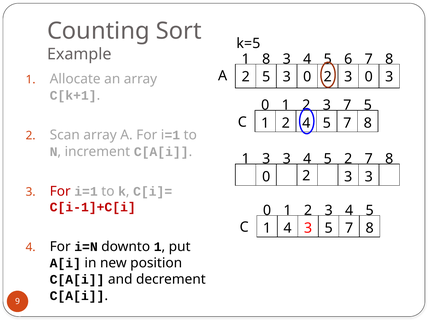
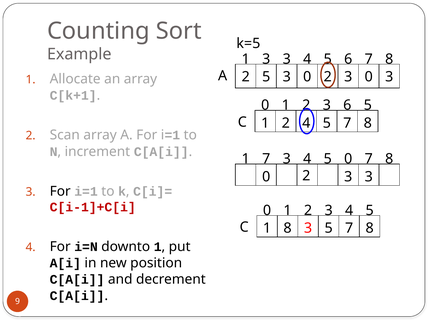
1 8: 8 -> 3
3 7: 7 -> 6
1 3: 3 -> 7
5 2: 2 -> 0
For at (60, 191) colour: red -> black
1 4: 4 -> 8
